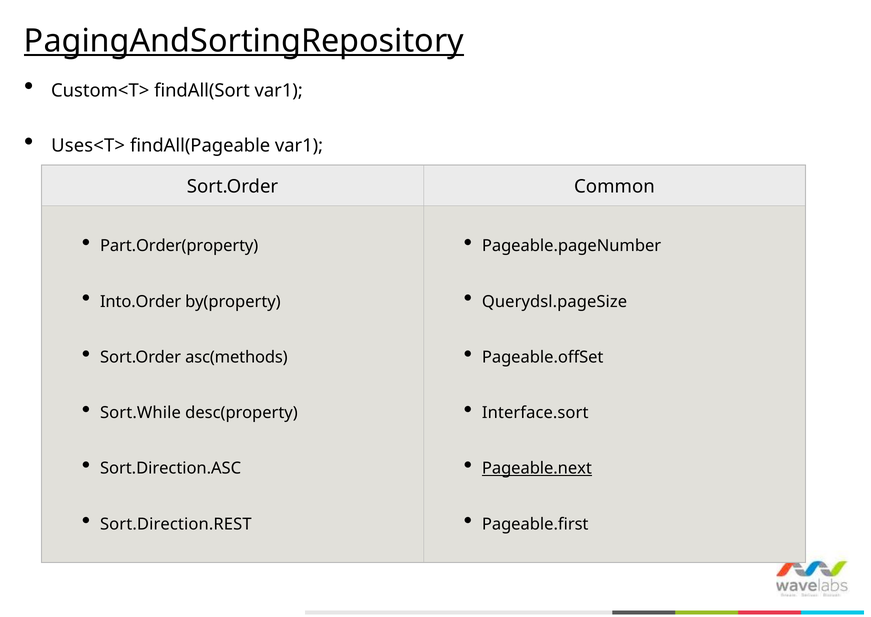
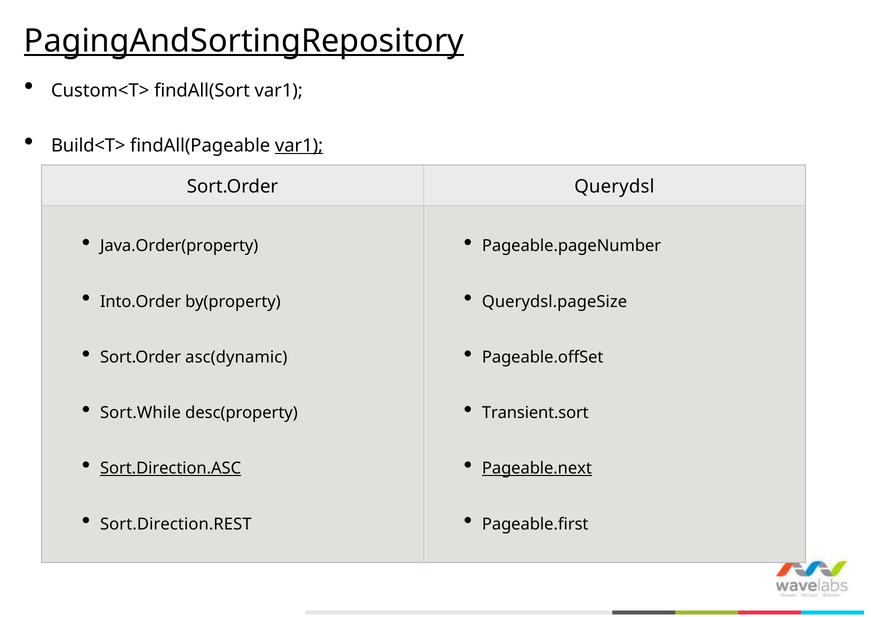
Uses<T>: Uses<T> -> Build<T>
var1 at (299, 146) underline: none -> present
Common: Common -> Querydsl
Part.Order(property: Part.Order(property -> Java.Order(property
asc(methods: asc(methods -> asc(dynamic
Interface.sort: Interface.sort -> Transient.sort
Sort.Direction.ASC underline: none -> present
